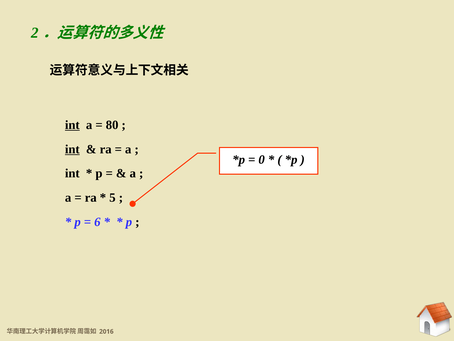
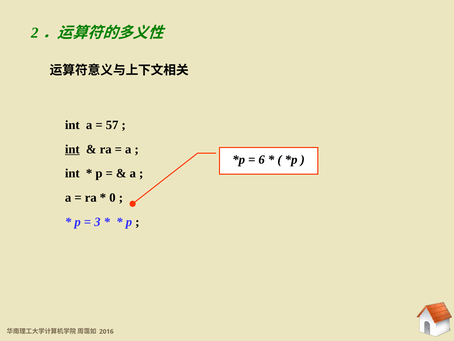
int at (72, 125) underline: present -> none
80: 80 -> 57
0: 0 -> 6
5: 5 -> 0
6: 6 -> 3
